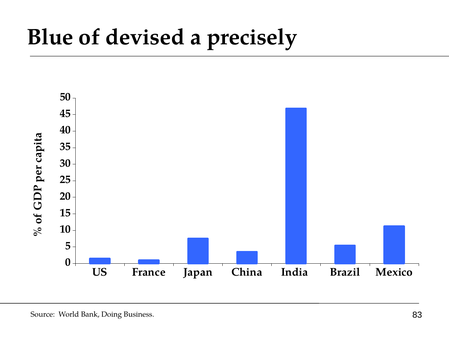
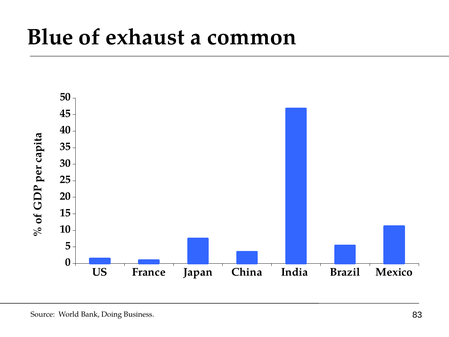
devised: devised -> exhaust
precisely: precisely -> common
